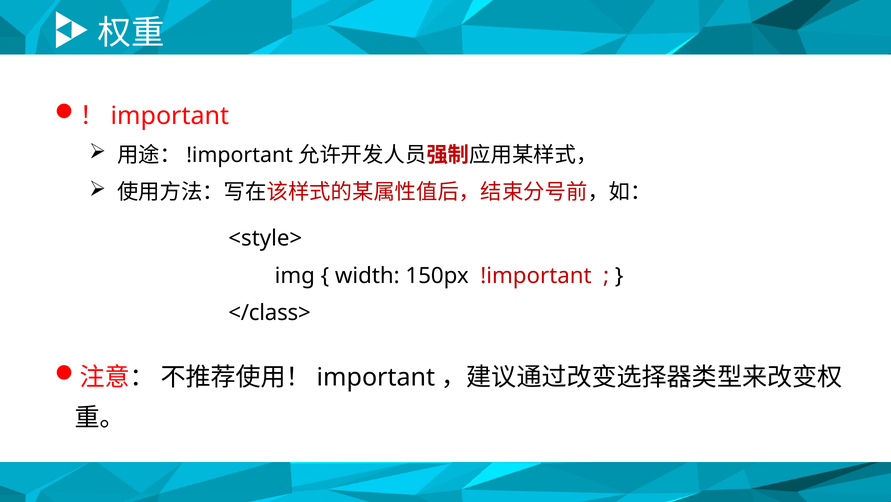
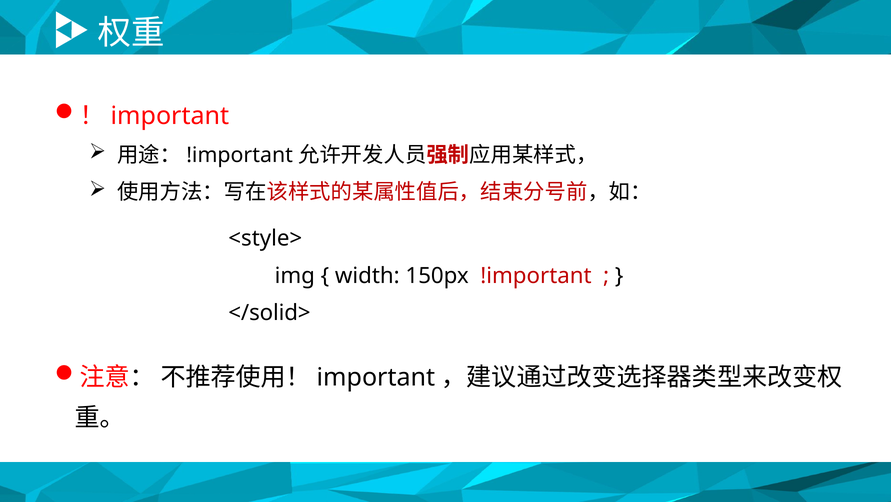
</class>: </class> -> </solid>
